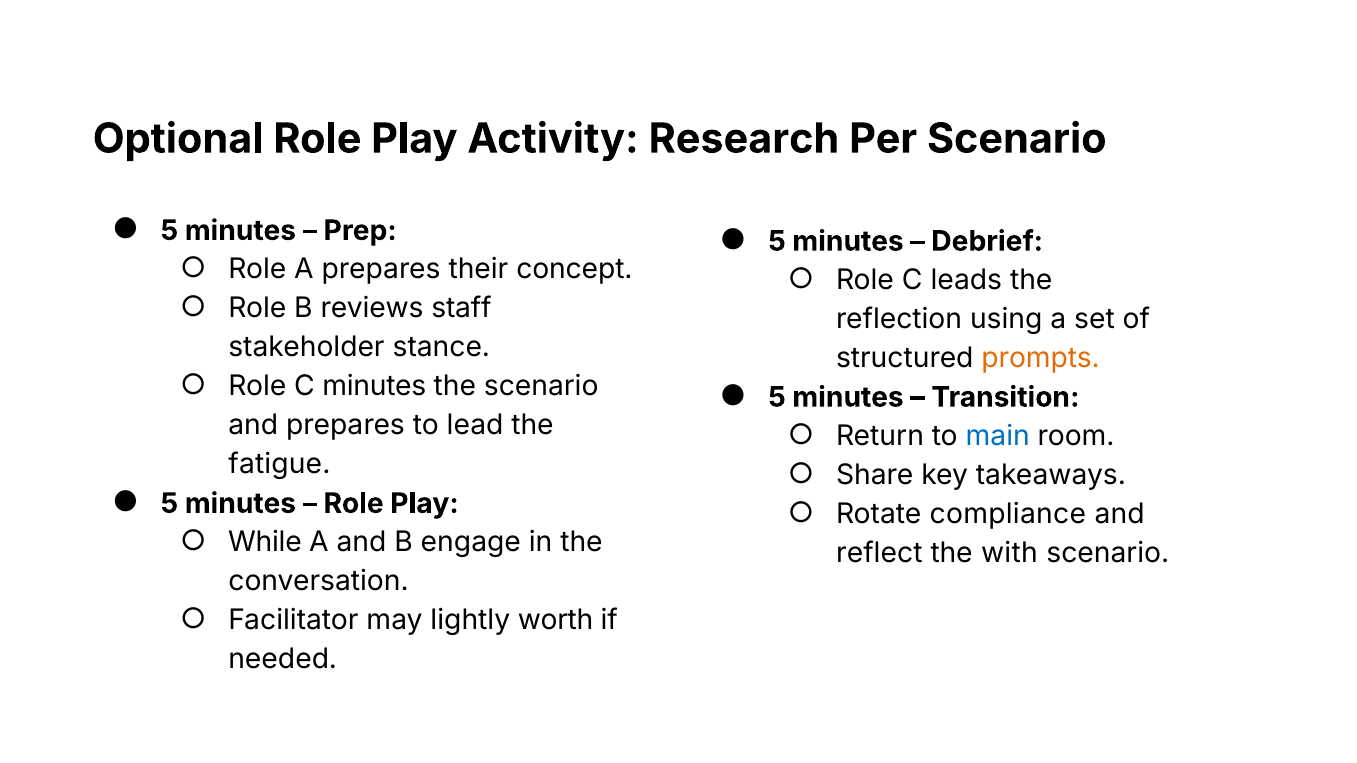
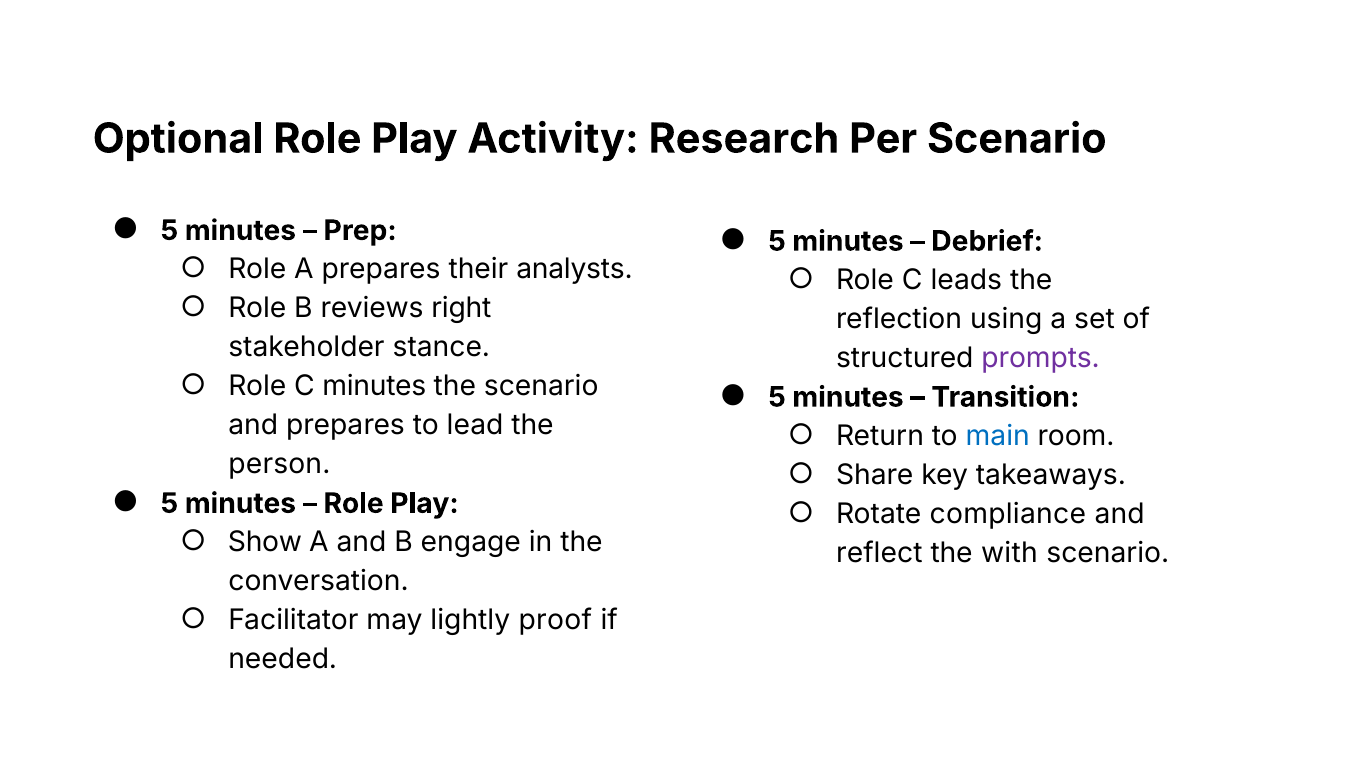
concept: concept -> analysts
staff: staff -> right
prompts colour: orange -> purple
fatigue: fatigue -> person
While: While -> Show
worth: worth -> proof
